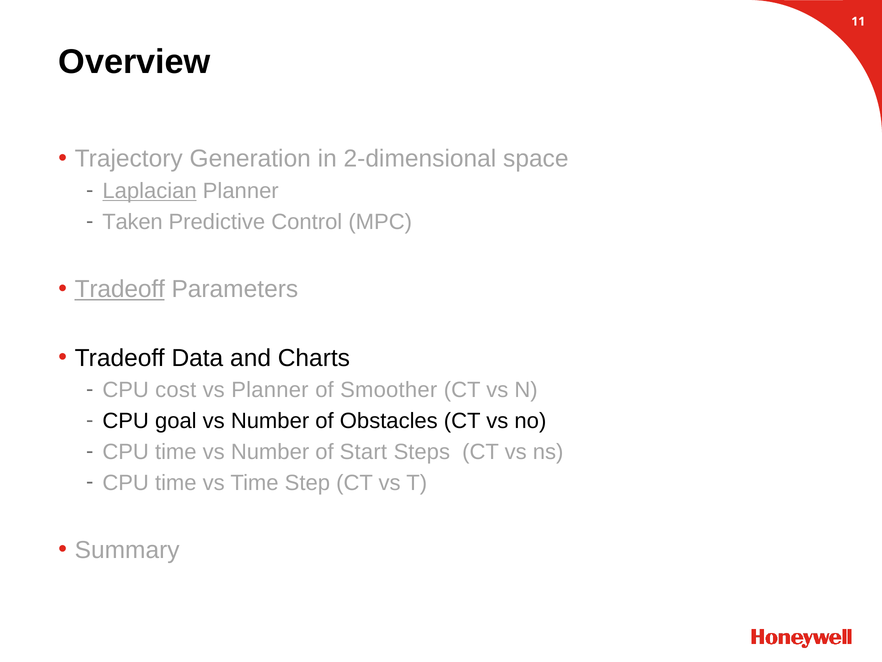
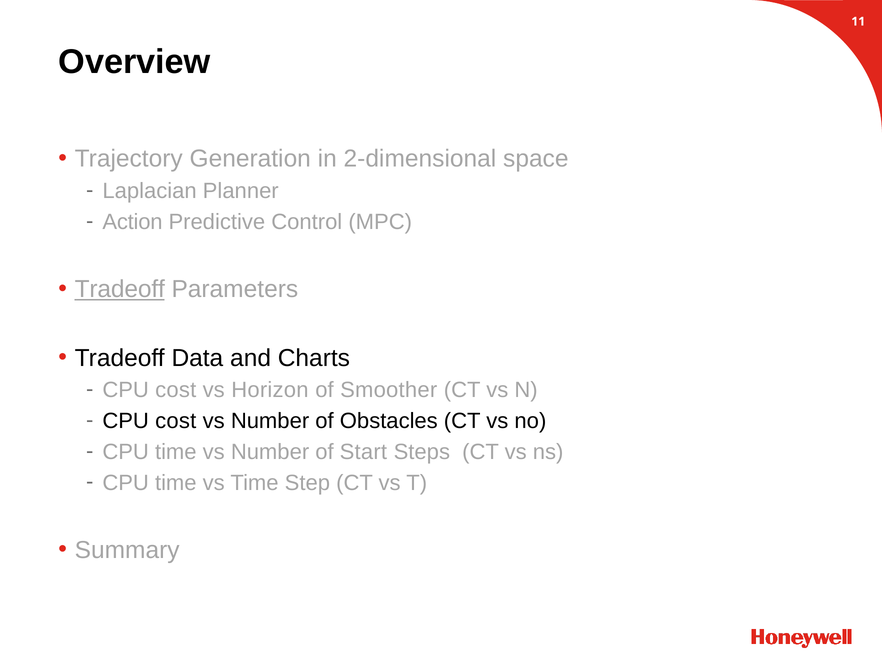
Laplacian underline: present -> none
Taken: Taken -> Action
vs Planner: Planner -> Horizon
goal at (176, 421): goal -> cost
